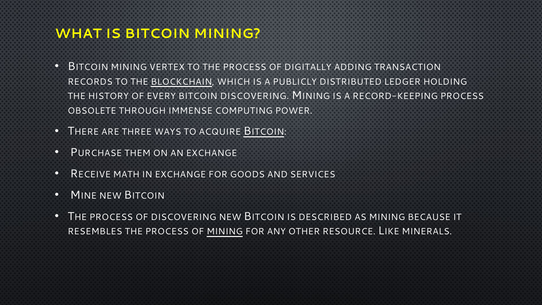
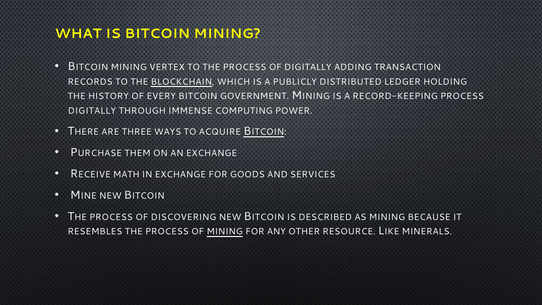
BITCOIN DISCOVERING: DISCOVERING -> GOVERNMENT
OBSOLETE at (92, 111): OBSOLETE -> DIGITALLY
